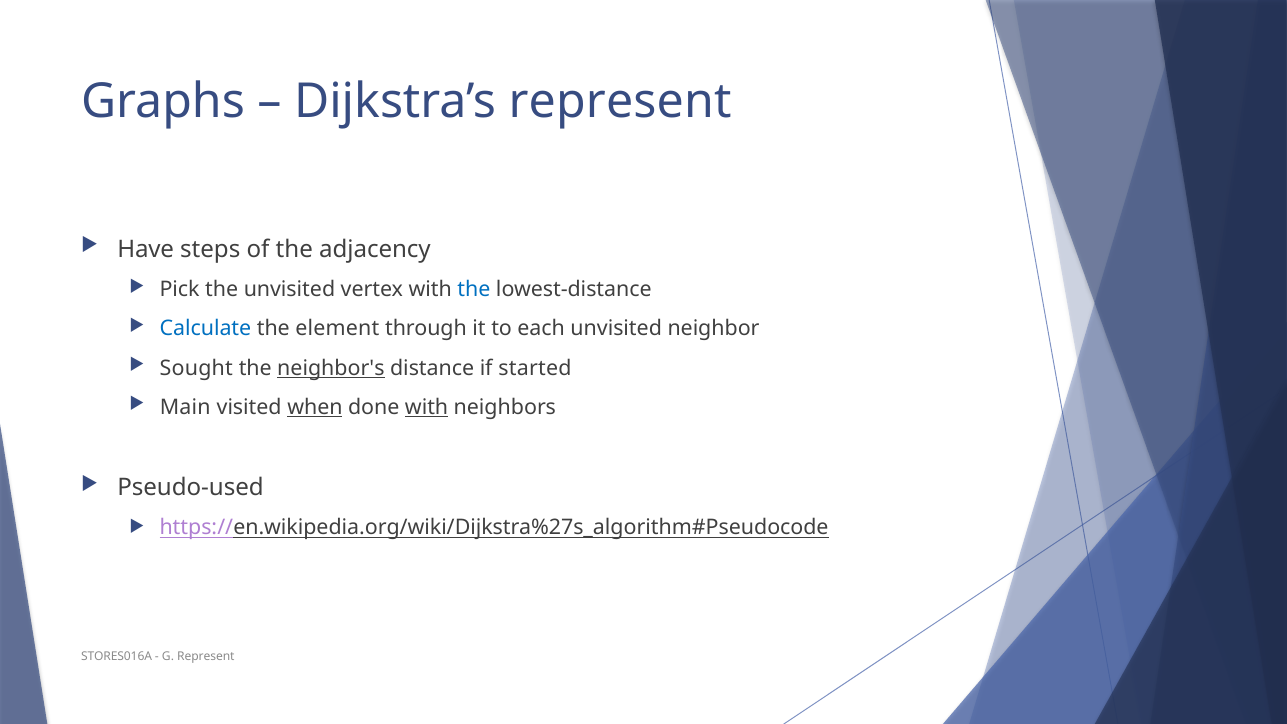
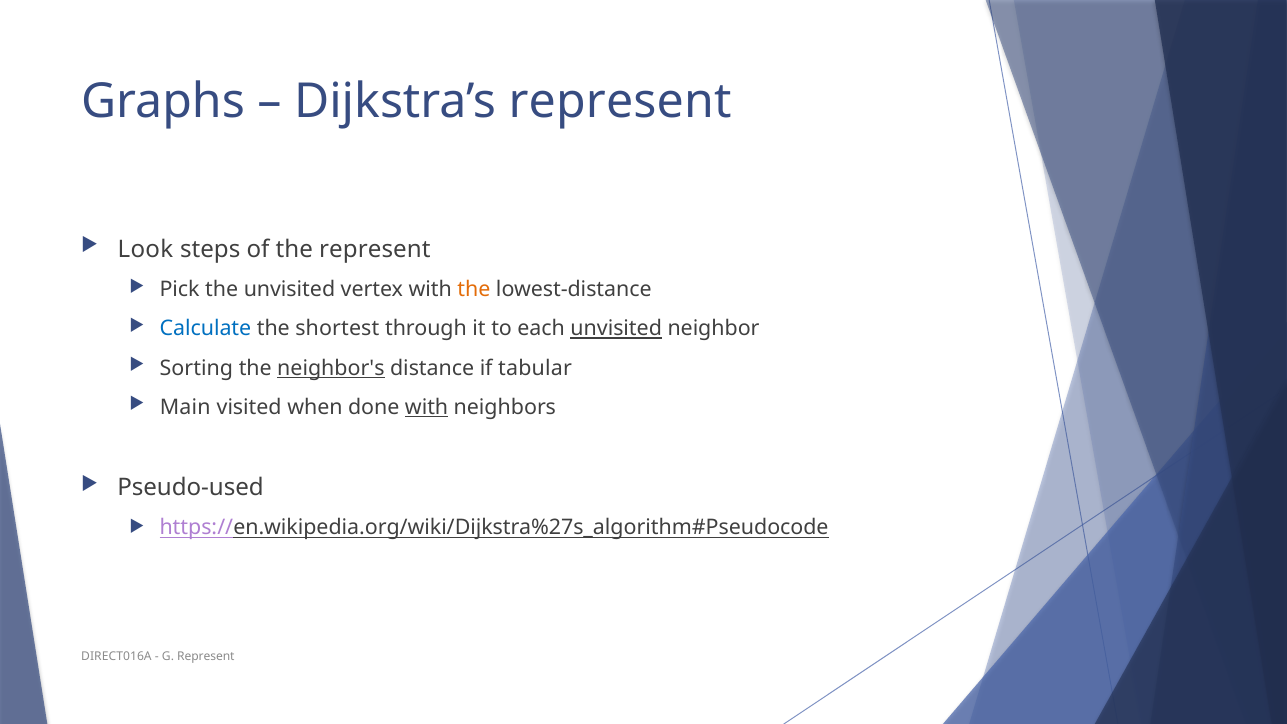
Have: Have -> Look
the adjacency: adjacency -> represent
the at (474, 290) colour: blue -> orange
element: element -> shortest
unvisited at (616, 329) underline: none -> present
Sought: Sought -> Sorting
started: started -> tabular
when underline: present -> none
STORES016A: STORES016A -> DIRECT016A
